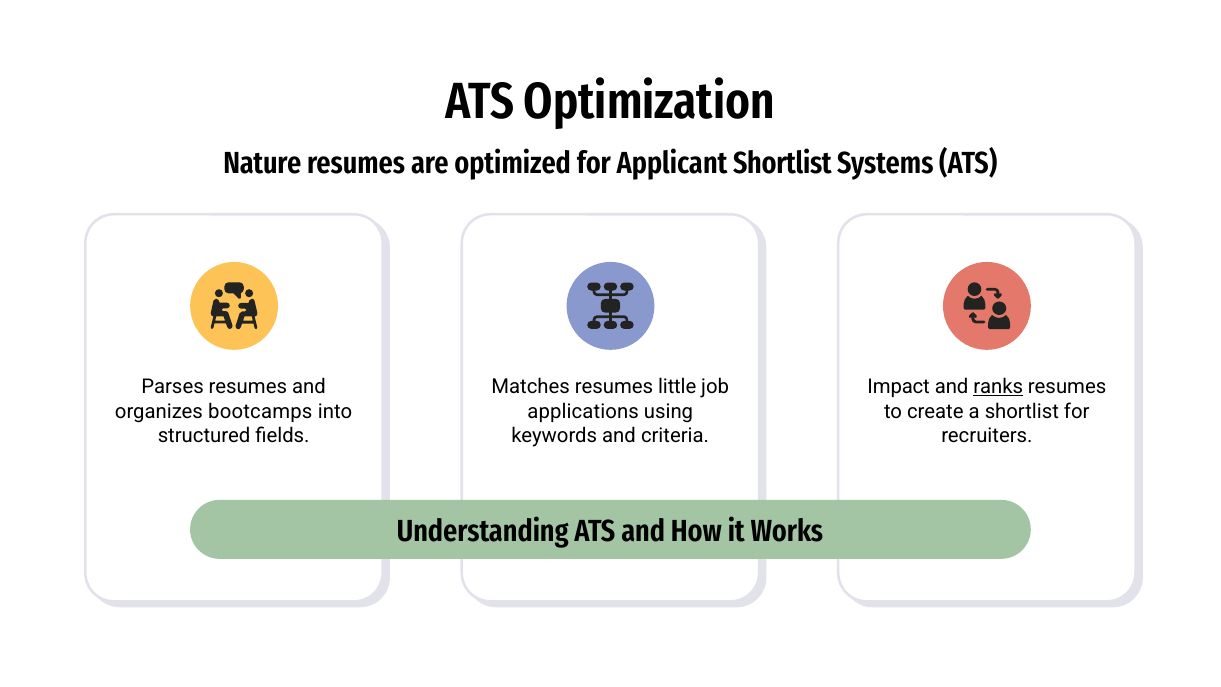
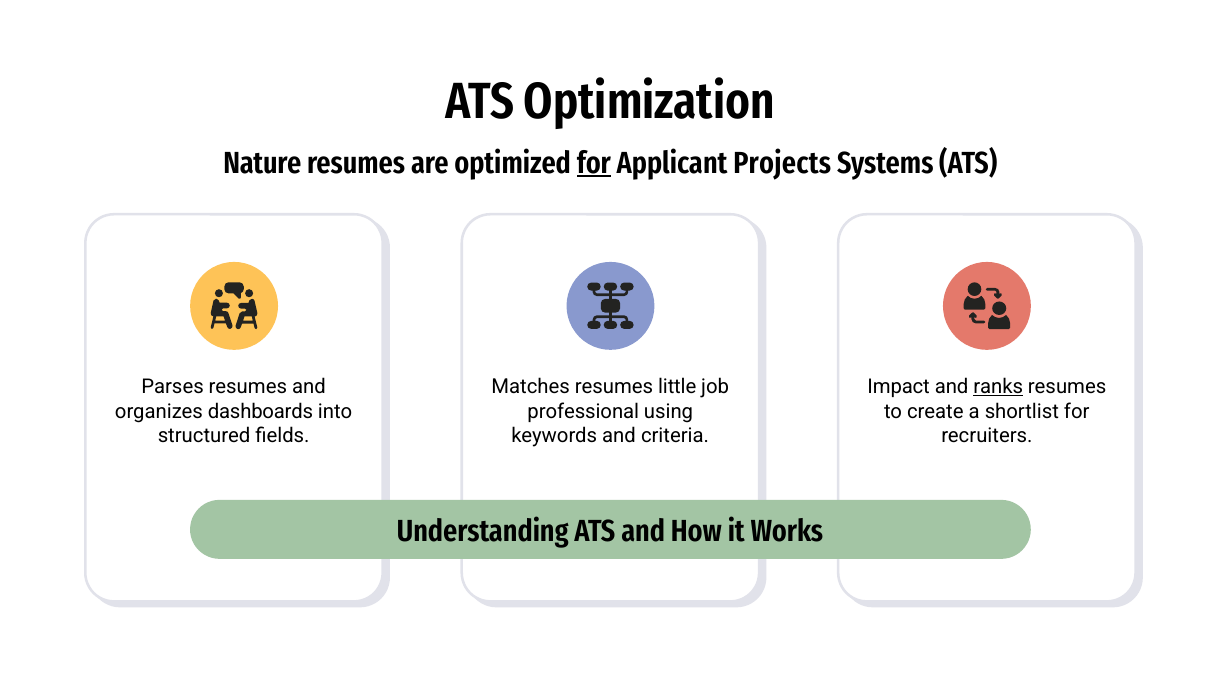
for at (594, 163) underline: none -> present
Applicant Shortlist: Shortlist -> Projects
bootcamps: bootcamps -> dashboards
applications: applications -> professional
